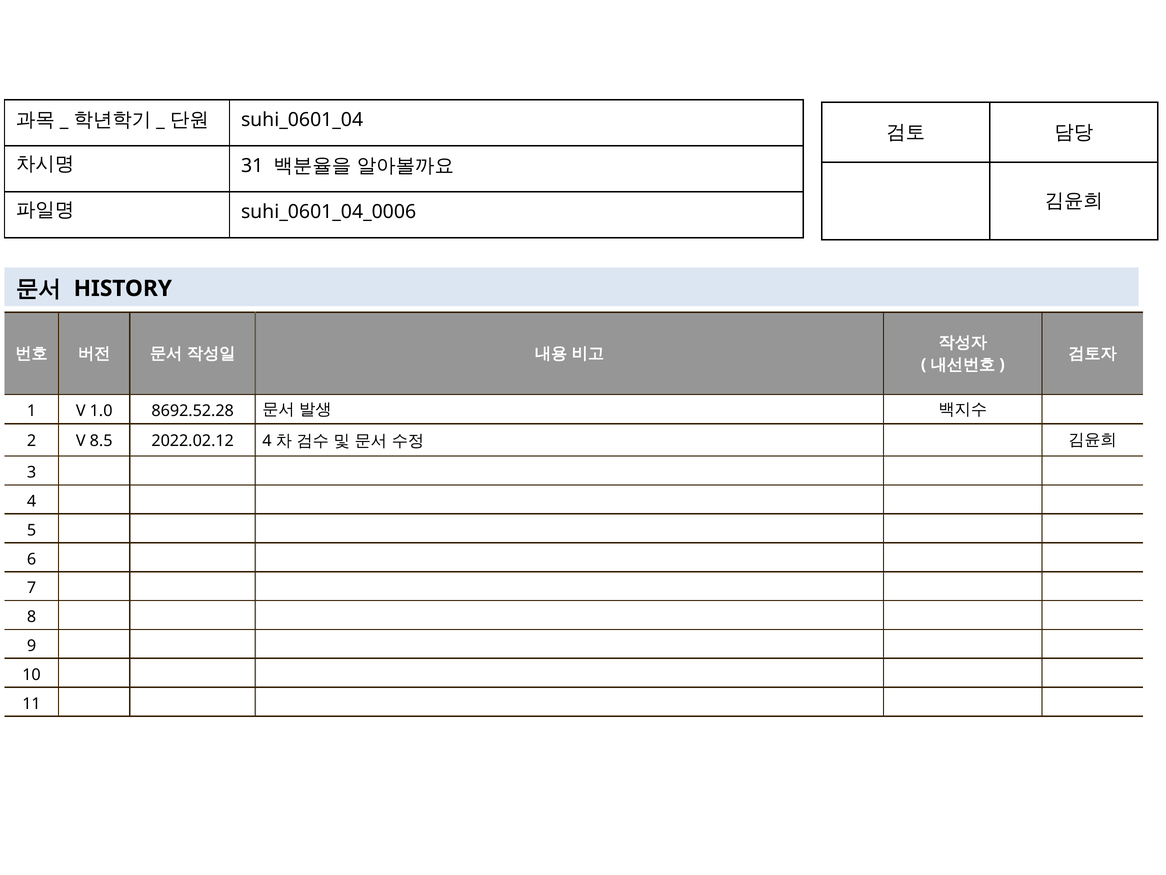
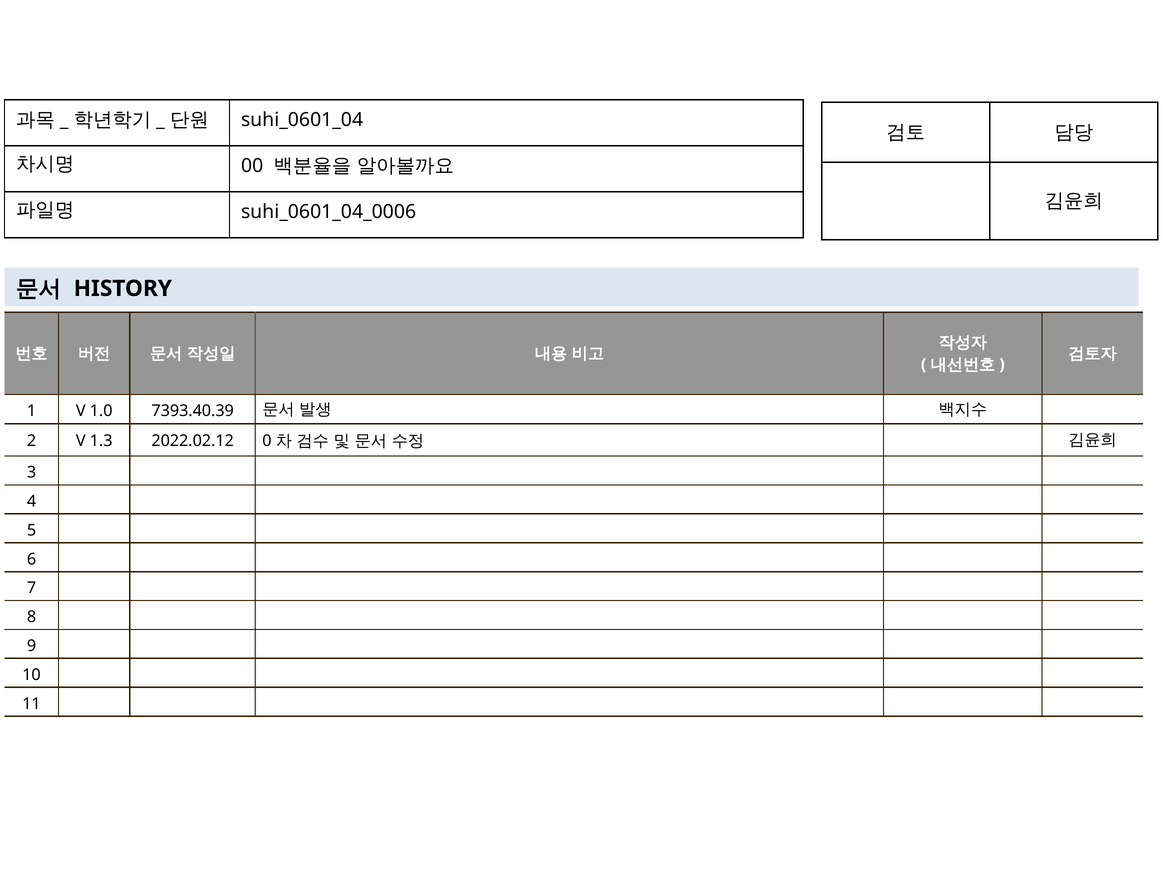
31: 31 -> 00
8692.52.28: 8692.52.28 -> 7393.40.39
8.5: 8.5 -> 1.3
2022.02.12 4: 4 -> 0
